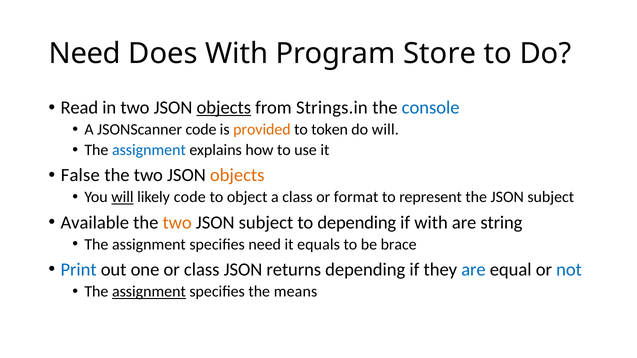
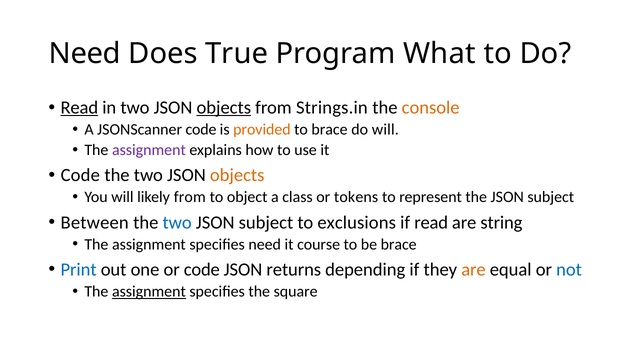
Does With: With -> True
Store: Store -> What
Read at (79, 108) underline: none -> present
console colour: blue -> orange
to token: token -> brace
assignment at (149, 150) colour: blue -> purple
False at (80, 175): False -> Code
will at (122, 197) underline: present -> none
likely code: code -> from
format: format -> tokens
Available: Available -> Between
two at (177, 223) colour: orange -> blue
to depending: depending -> exclusions
if with: with -> read
equals: equals -> course
or class: class -> code
are at (473, 270) colour: blue -> orange
means: means -> square
